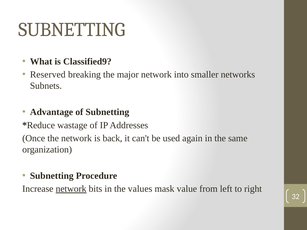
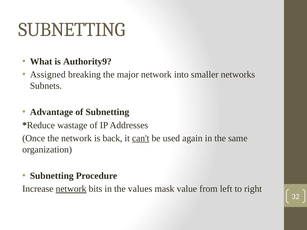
Classified9: Classified9 -> Authority9
Reserved: Reserved -> Assigned
can't underline: none -> present
